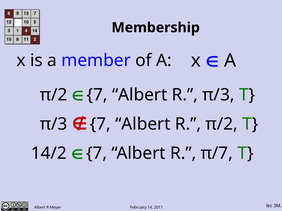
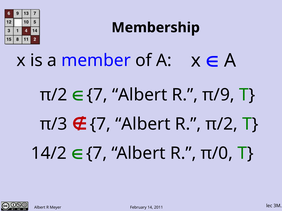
R π/3: π/3 -> π/9
π/7: π/7 -> π/0
